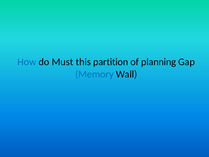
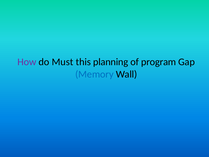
How colour: blue -> purple
partition: partition -> planning
planning: planning -> program
